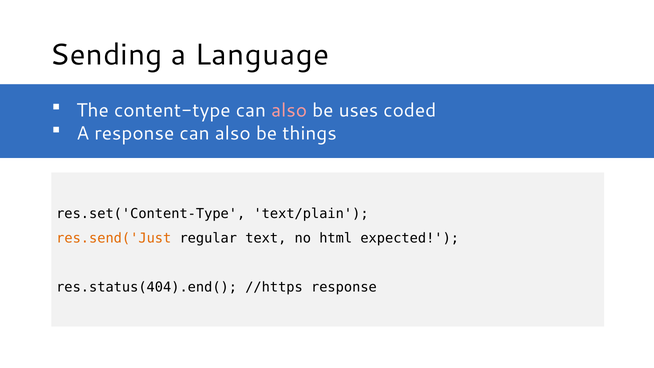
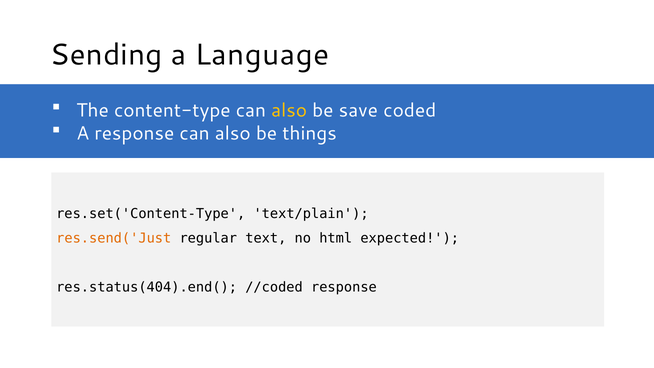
also at (289, 111) colour: pink -> yellow
uses: uses -> save
//https: //https -> //coded
